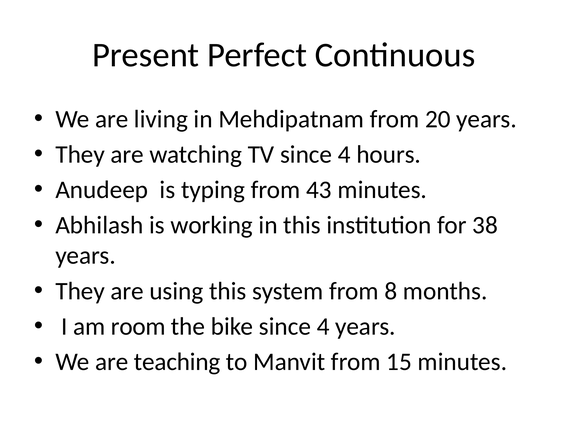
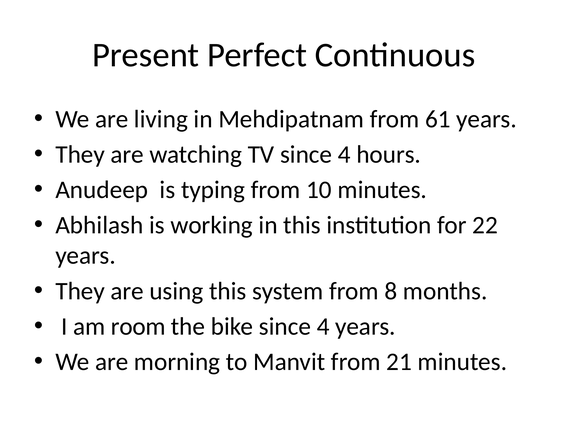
20: 20 -> 61
43: 43 -> 10
38: 38 -> 22
teaching: teaching -> morning
15: 15 -> 21
